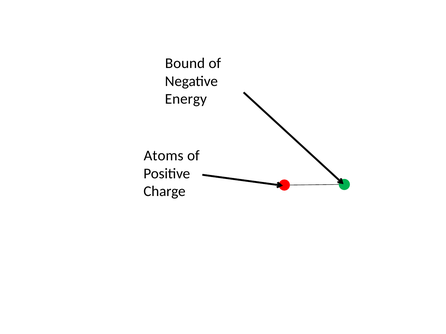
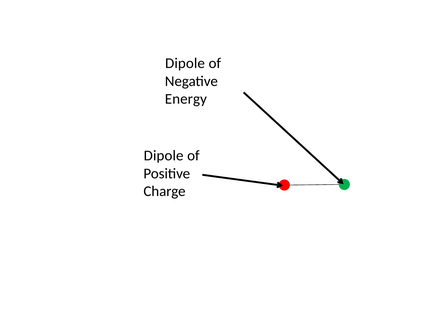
Bound at (185, 64): Bound -> Dipole
Atoms at (164, 156): Atoms -> Dipole
